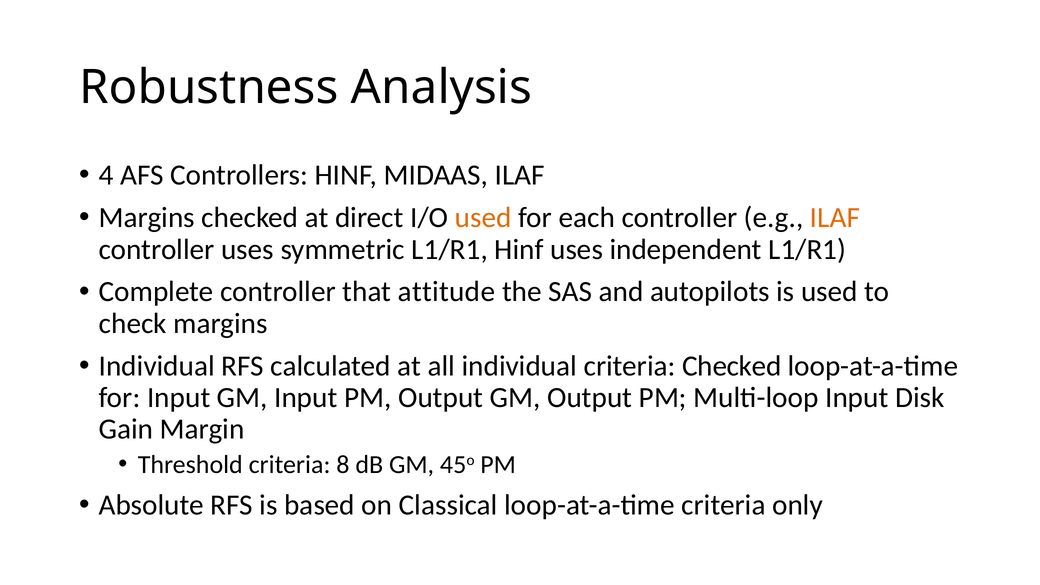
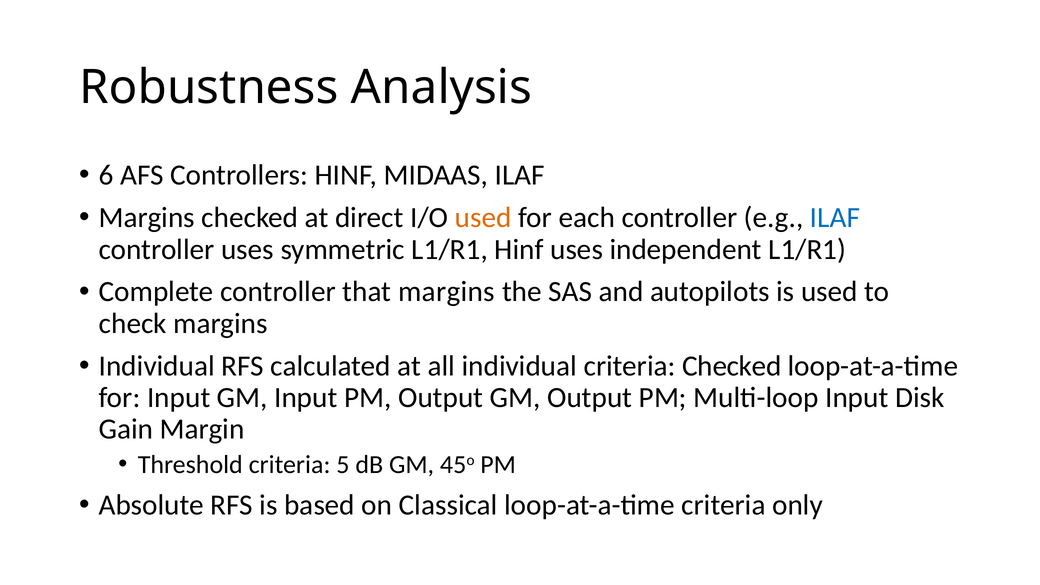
4: 4 -> 6
ILAF at (835, 218) colour: orange -> blue
that attitude: attitude -> margins
8: 8 -> 5
